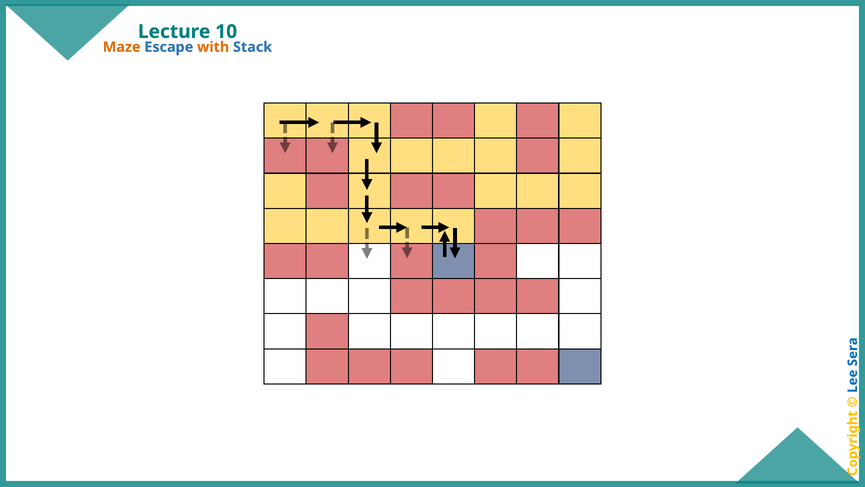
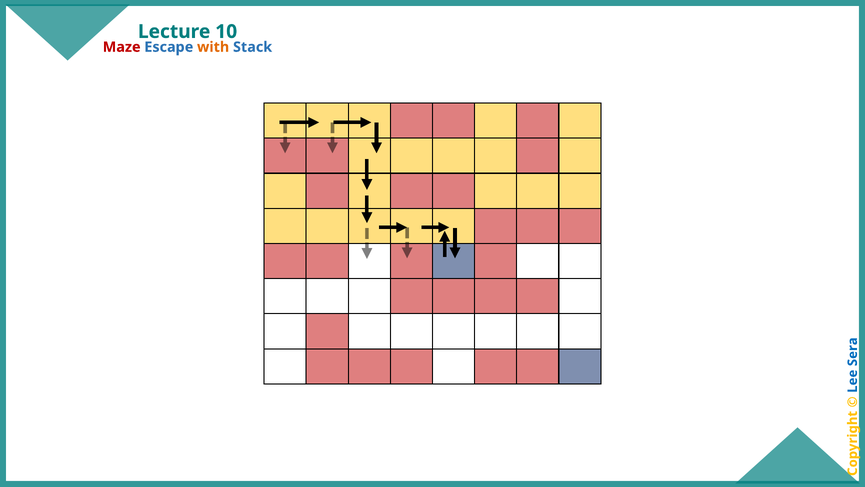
Maze colour: orange -> red
